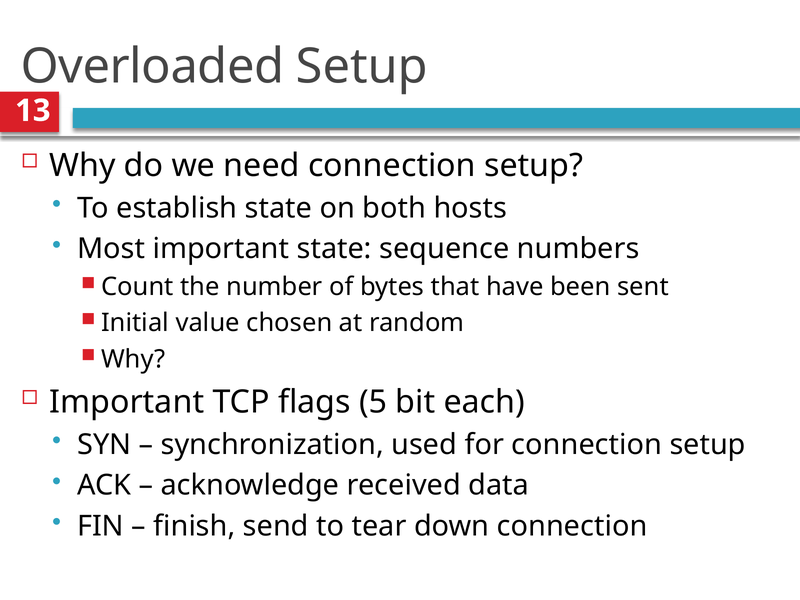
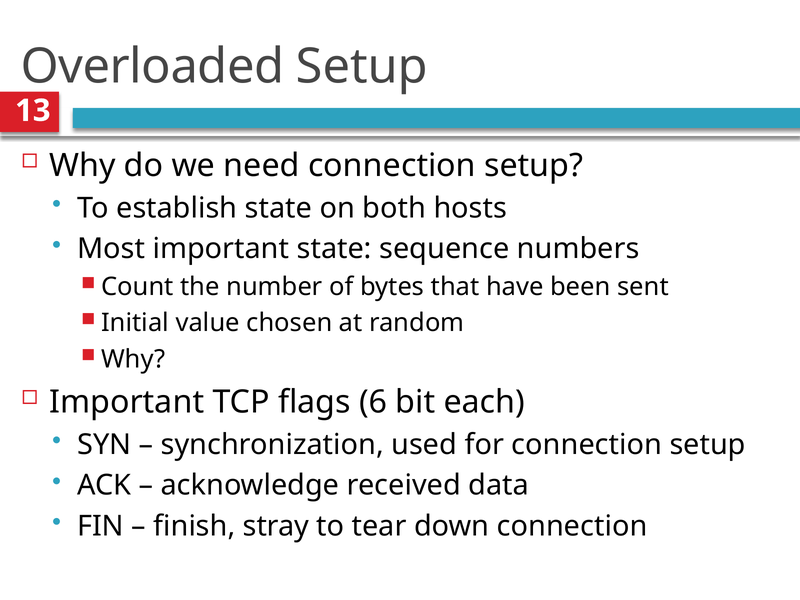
5: 5 -> 6
send: send -> stray
